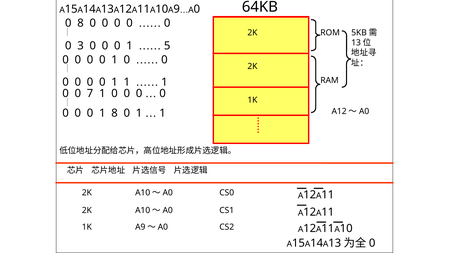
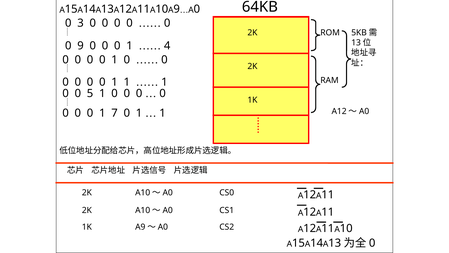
0 8: 8 -> 3
3: 3 -> 9
5: 5 -> 4
7: 7 -> 5
1 8: 8 -> 7
